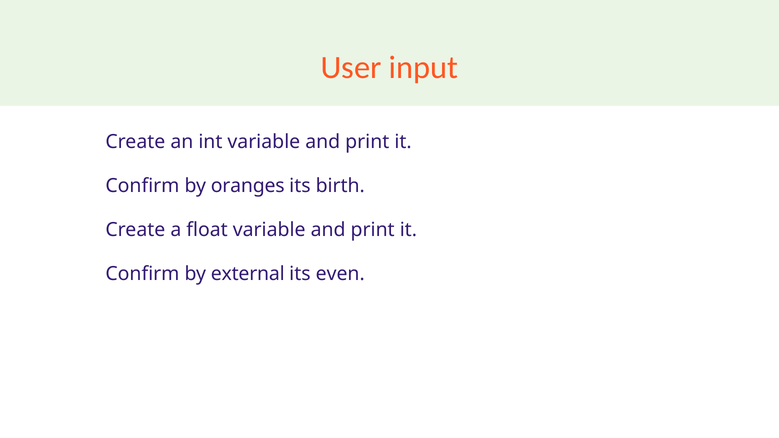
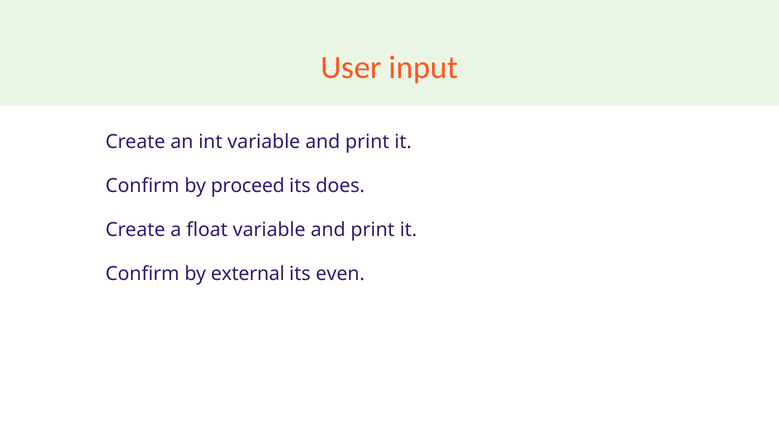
oranges: oranges -> proceed
birth: birth -> does
